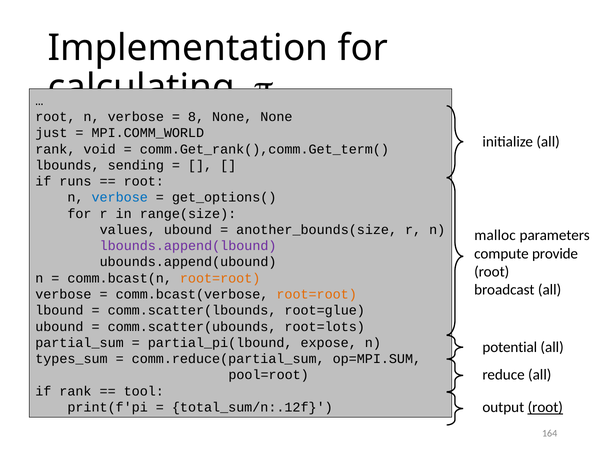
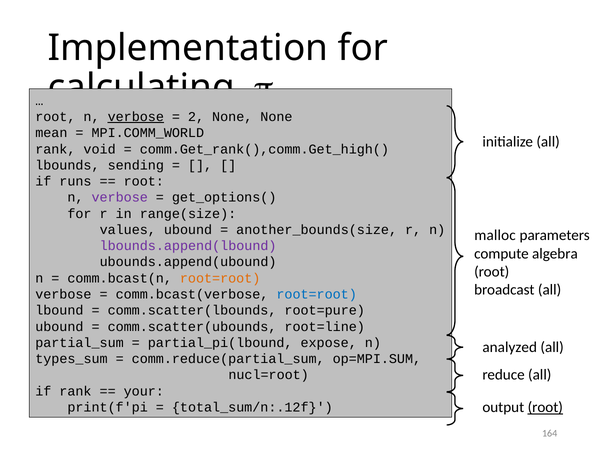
verbose at (136, 117) underline: none -> present
8: 8 -> 2
just: just -> mean
comm.Get_rank(),comm.Get_term(: comm.Get_rank(),comm.Get_term( -> comm.Get_rank(),comm.Get_high(
verbose at (120, 197) colour: blue -> purple
provide: provide -> algebra
root=root at (317, 294) colour: orange -> blue
root=glue: root=glue -> root=pure
root=lots: root=lots -> root=line
potential: potential -> analyzed
pool=root: pool=root -> nucl=root
tool: tool -> your
